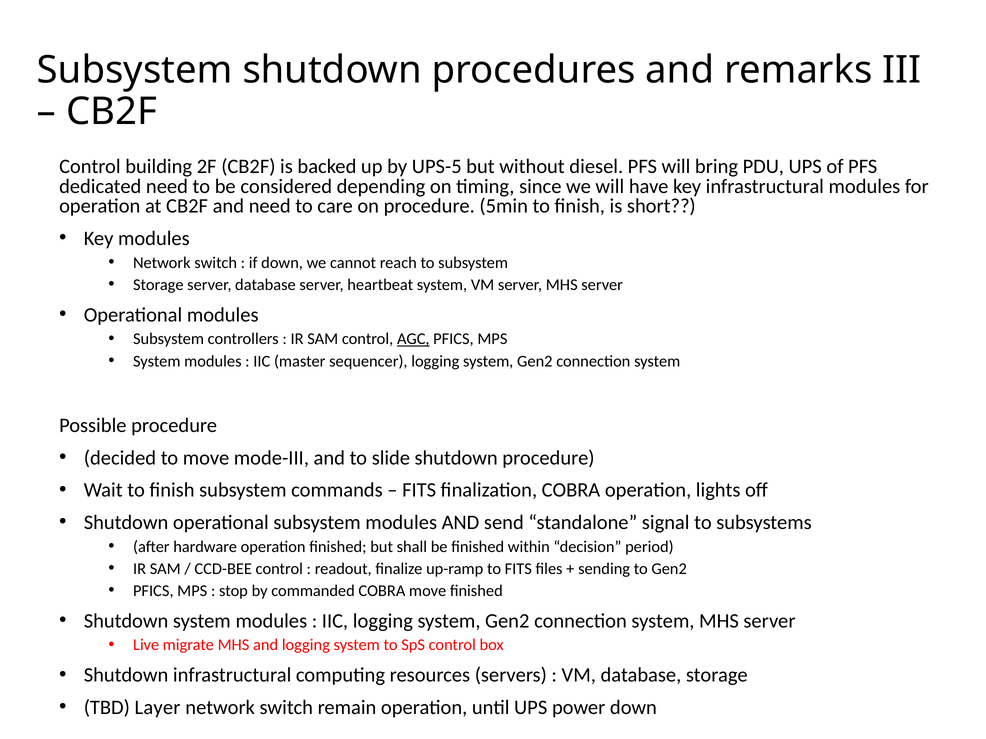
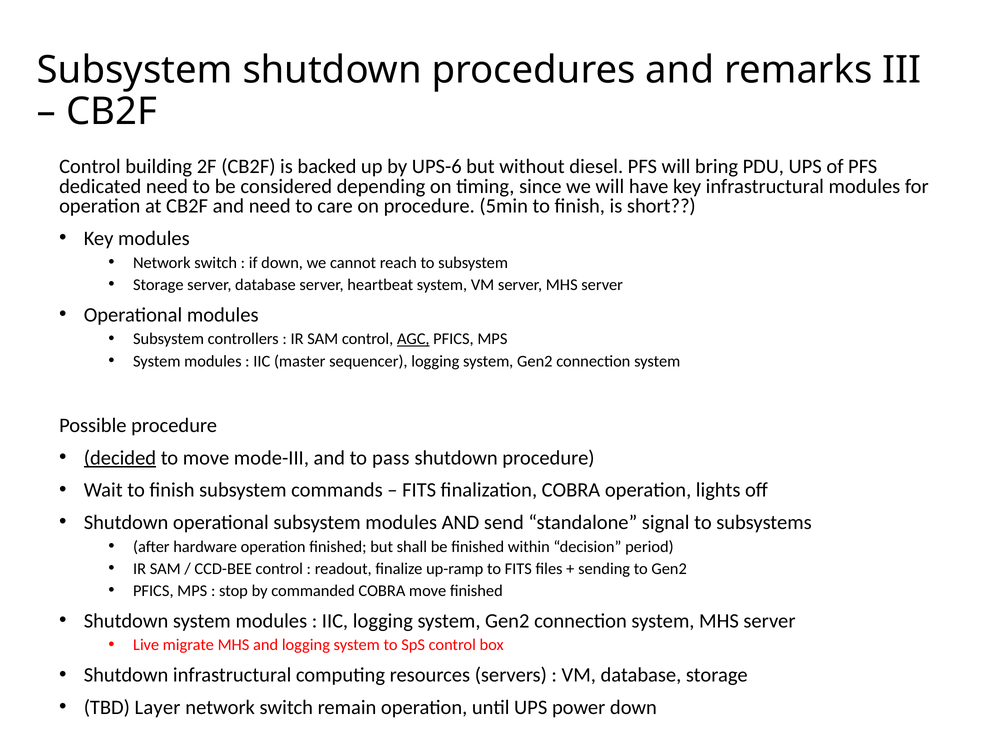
UPS-5: UPS-5 -> UPS-6
decided underline: none -> present
slide: slide -> pass
